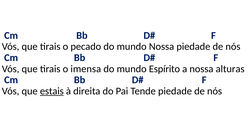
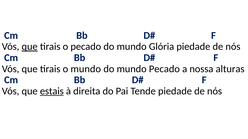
que at (30, 47) underline: none -> present
mundo Nossa: Nossa -> Glória
o imensa: imensa -> mundo
mundo Espírito: Espírito -> Pecado
